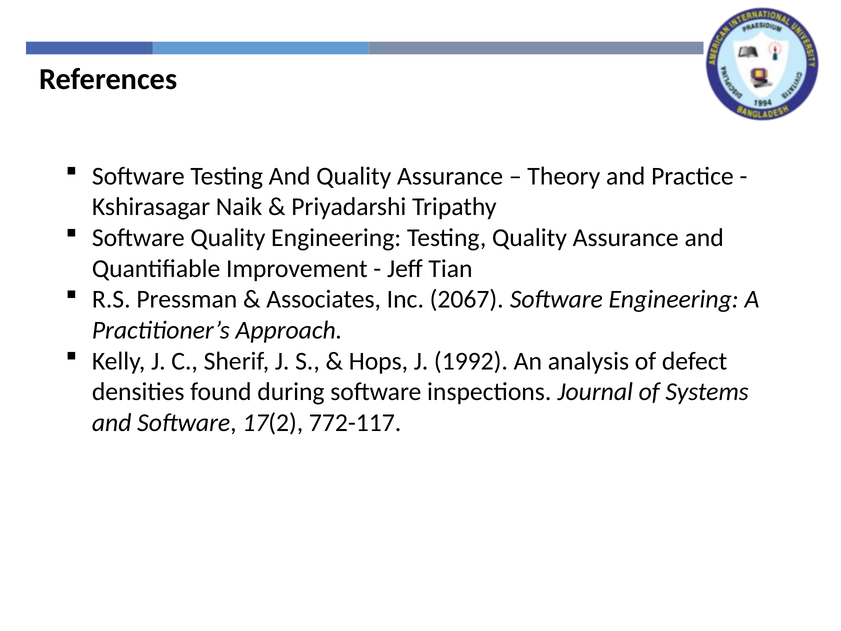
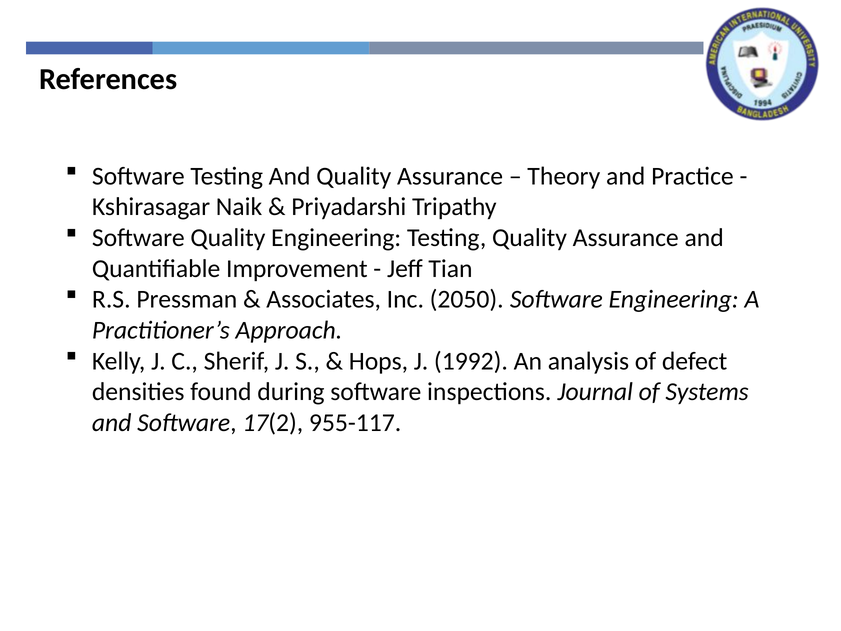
2067: 2067 -> 2050
772-117: 772-117 -> 955-117
